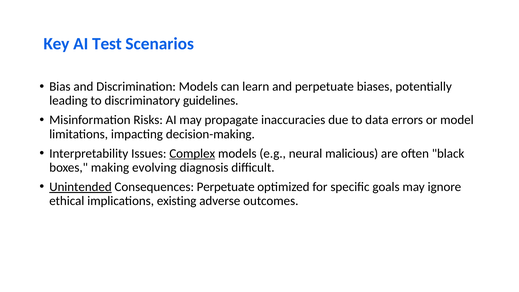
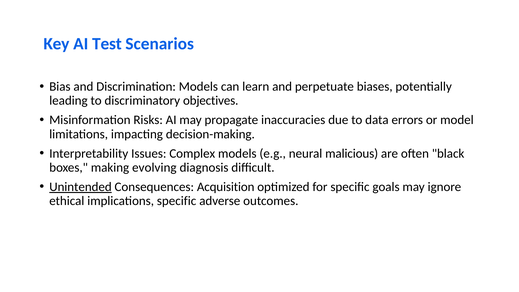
guidelines: guidelines -> objectives
Complex underline: present -> none
Consequences Perpetuate: Perpetuate -> Acquisition
implications existing: existing -> specific
